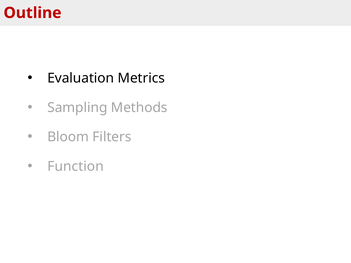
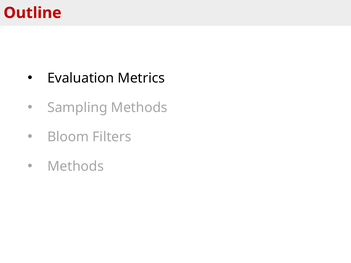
Function at (76, 167): Function -> Methods
